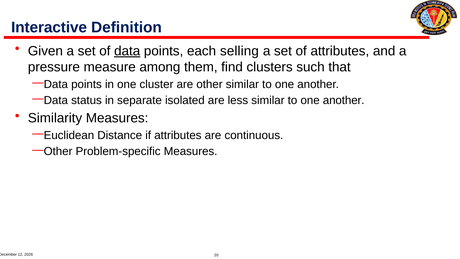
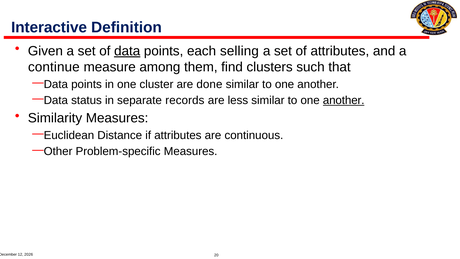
pressure: pressure -> continue
other: other -> done
isolated: isolated -> records
another at (344, 100) underline: none -> present
